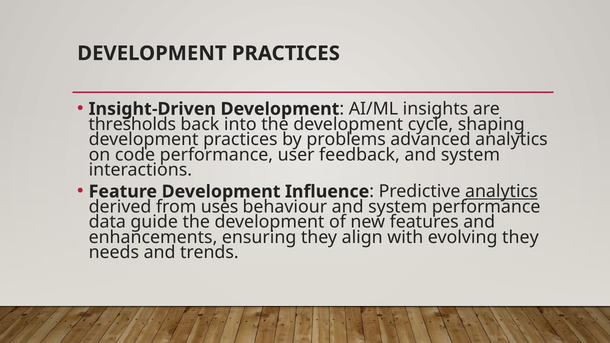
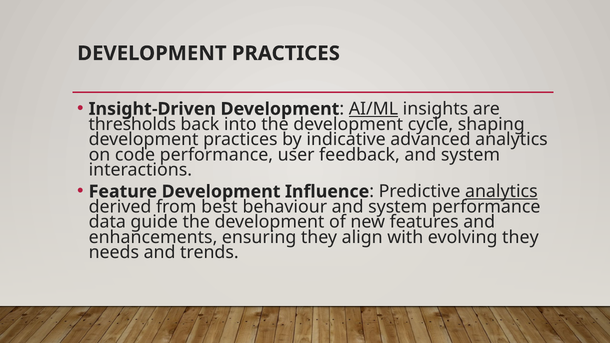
AI/ML underline: none -> present
problems: problems -> indicative
uses: uses -> best
